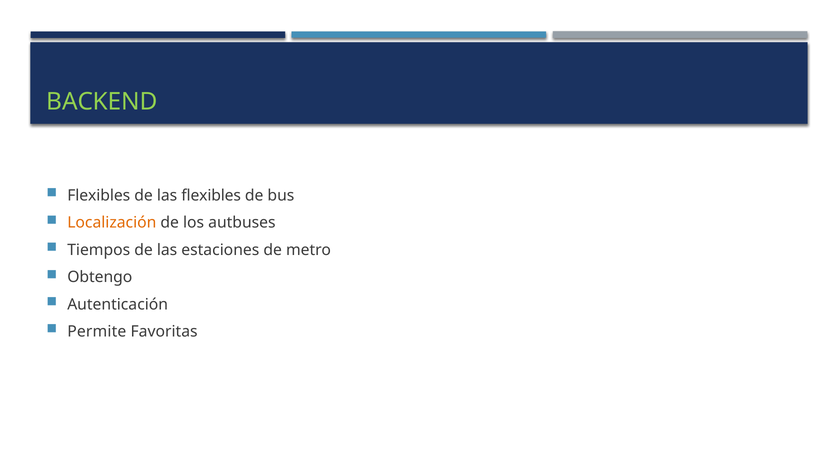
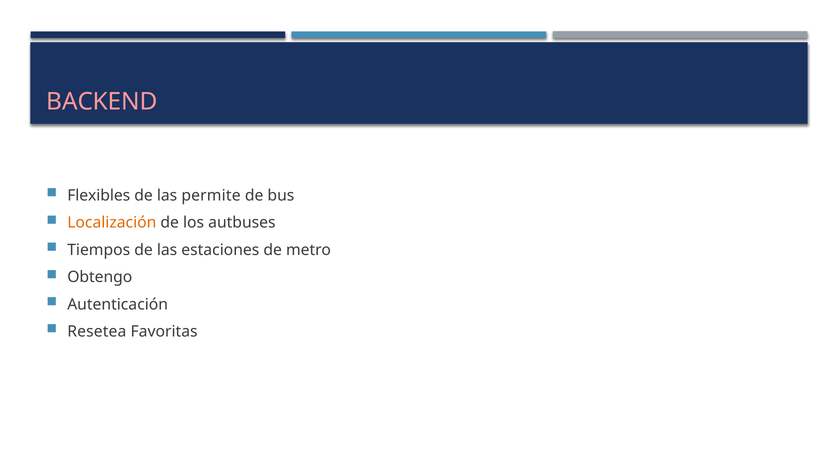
BACKEND colour: light green -> pink
las flexibles: flexibles -> permite
Permite: Permite -> Resetea
